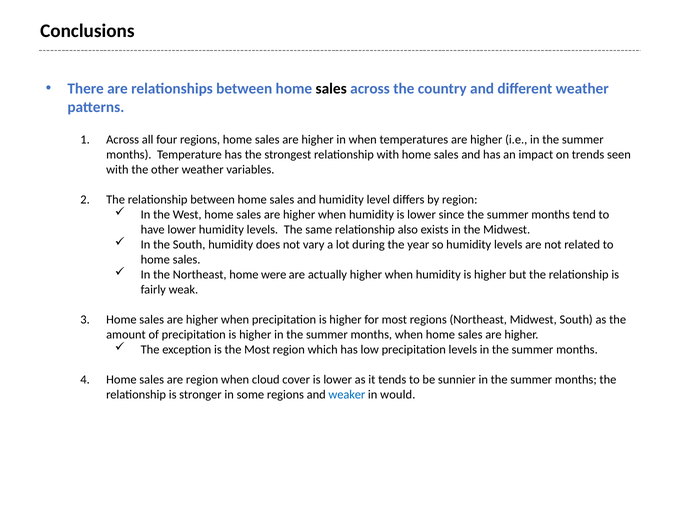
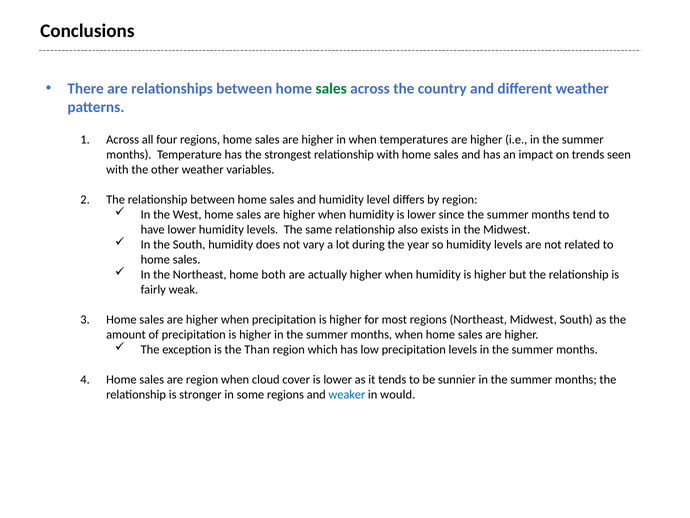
sales at (331, 89) colour: black -> green
were: were -> both
the Most: Most -> Than
